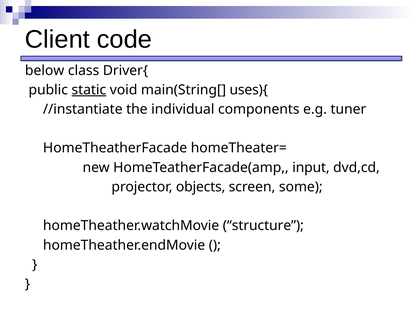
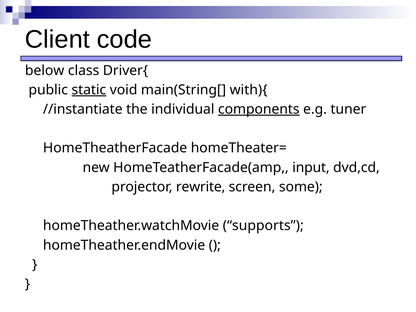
uses){: uses){ -> with){
components underline: none -> present
objects: objects -> rewrite
structure: structure -> supports
